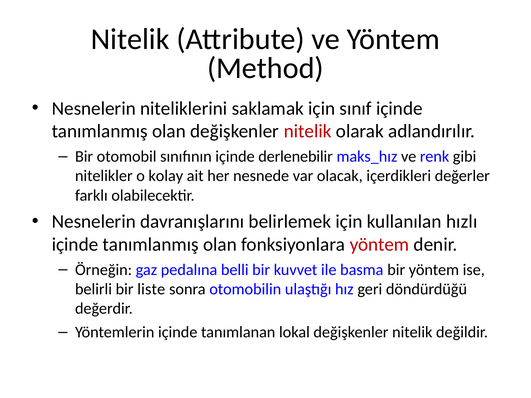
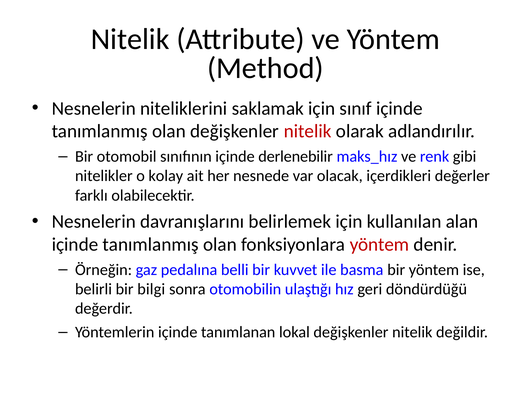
hızlı: hızlı -> alan
liste: liste -> bilgi
